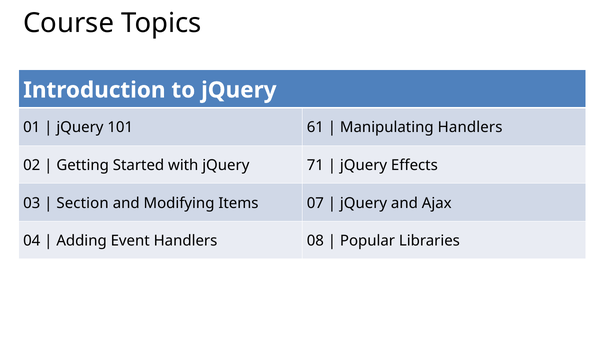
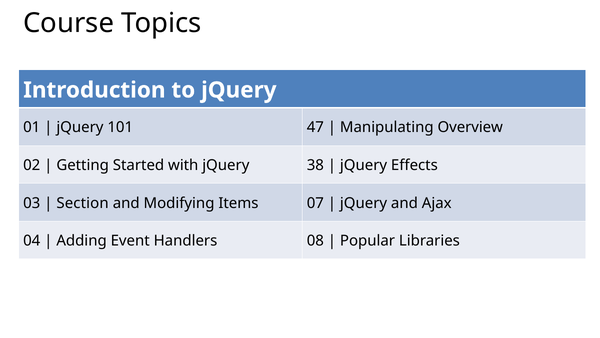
61: 61 -> 47
Manipulating Handlers: Handlers -> Overview
71: 71 -> 38
